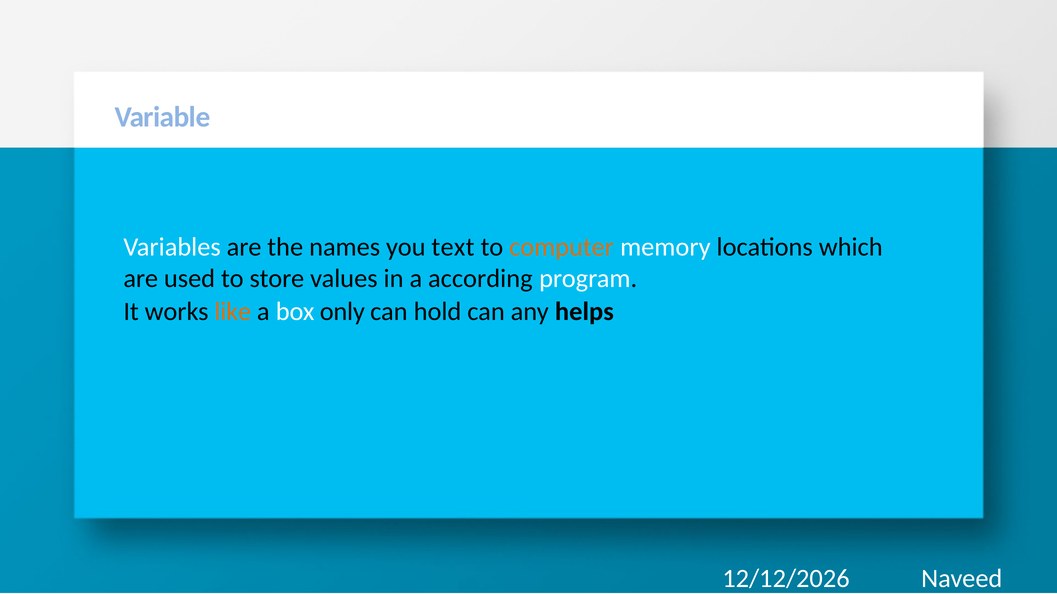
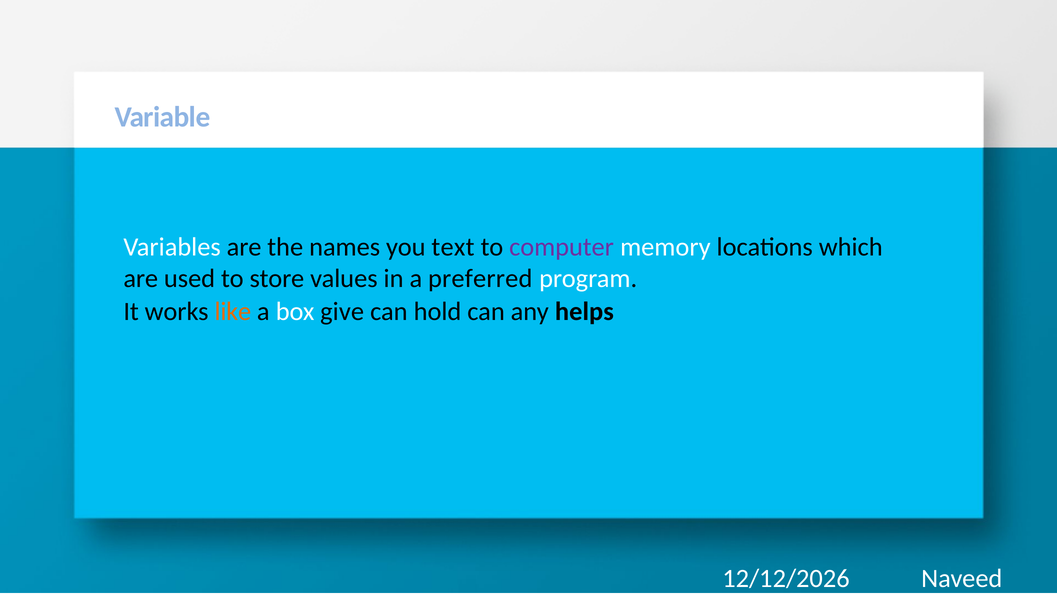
computer colour: orange -> purple
according: according -> preferred
only: only -> give
